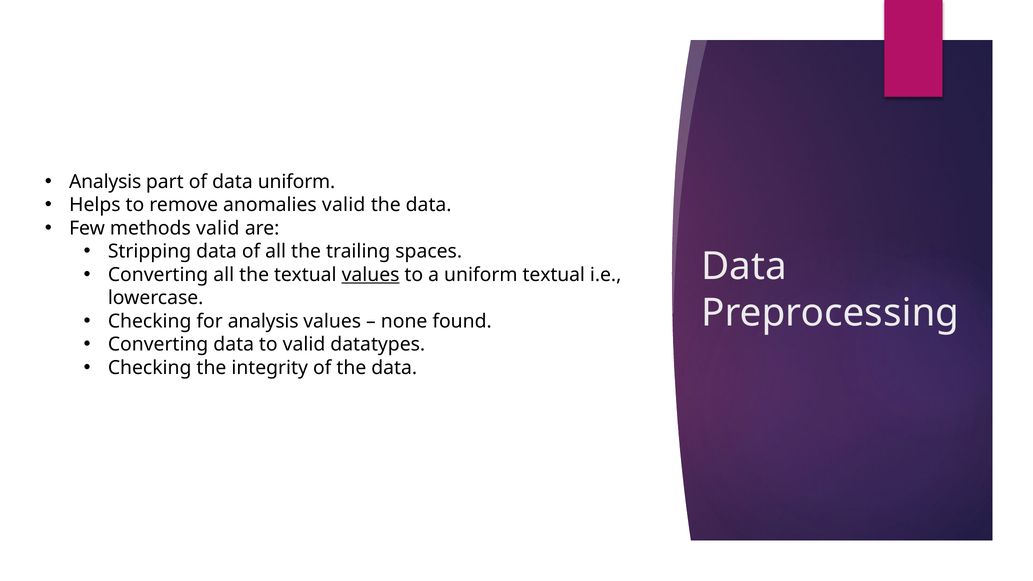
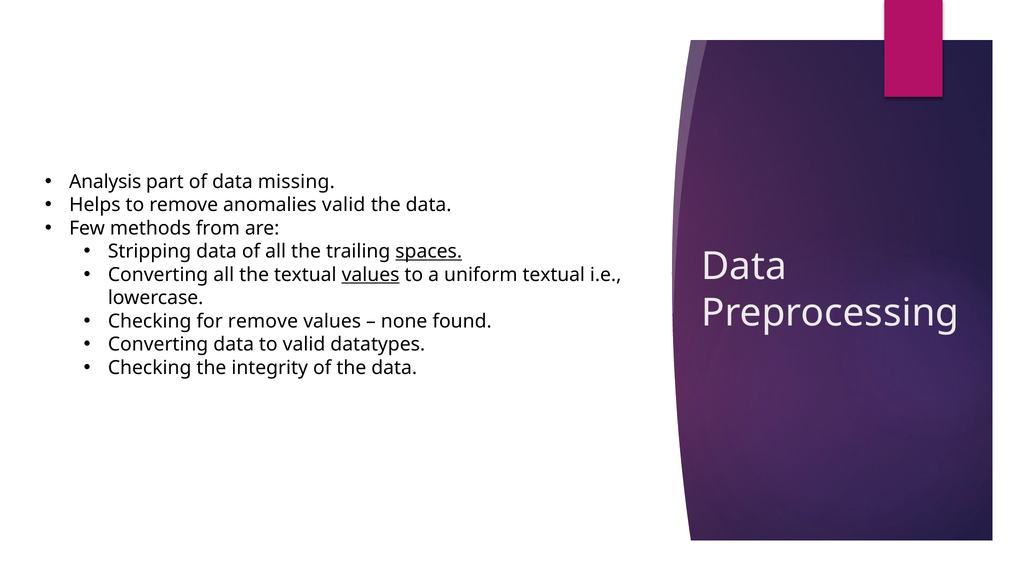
data uniform: uniform -> missing
methods valid: valid -> from
spaces underline: none -> present
for analysis: analysis -> remove
